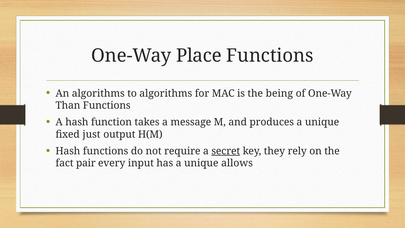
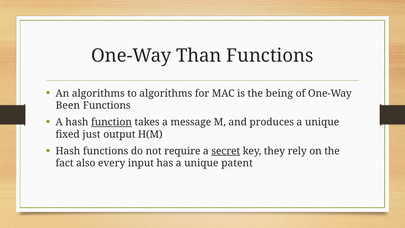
Place: Place -> Than
Than: Than -> Been
function underline: none -> present
pair: pair -> also
allows: allows -> patent
